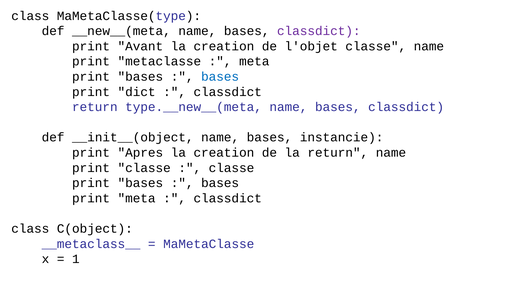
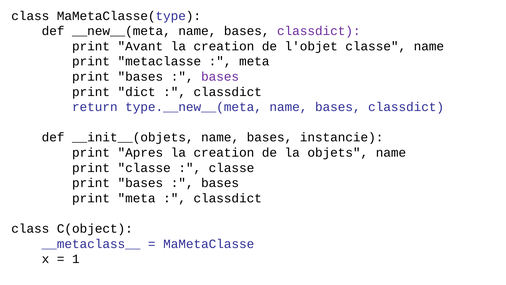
bases at (220, 77) colour: blue -> purple
__init__(object: __init__(object -> __init__(objets
la return: return -> objets
